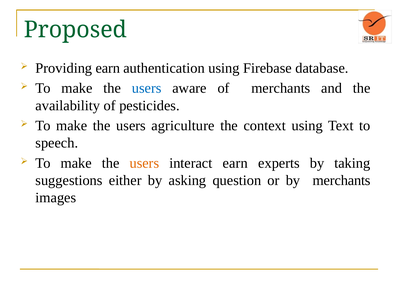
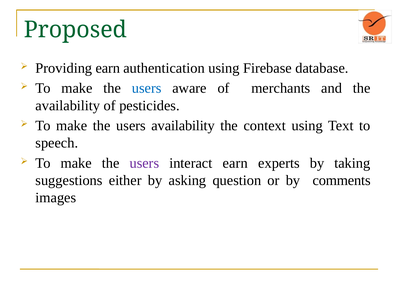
users agriculture: agriculture -> availability
users at (144, 163) colour: orange -> purple
by merchants: merchants -> comments
